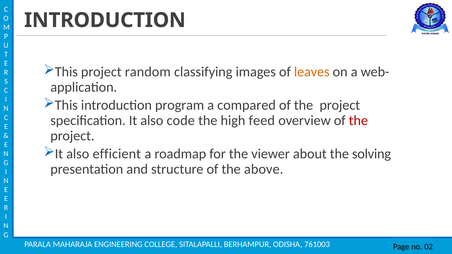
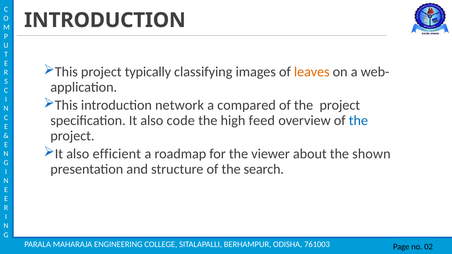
random: random -> typically
program: program -> network
the at (358, 121) colour: red -> blue
solving: solving -> shown
above: above -> search
